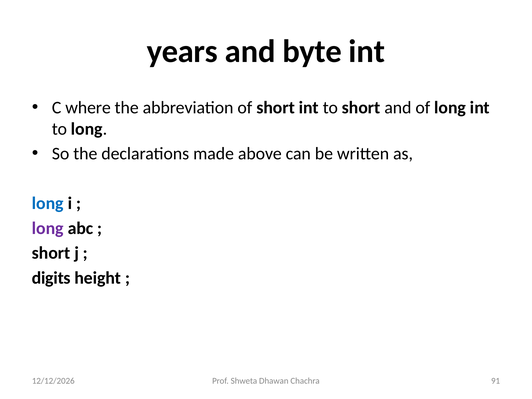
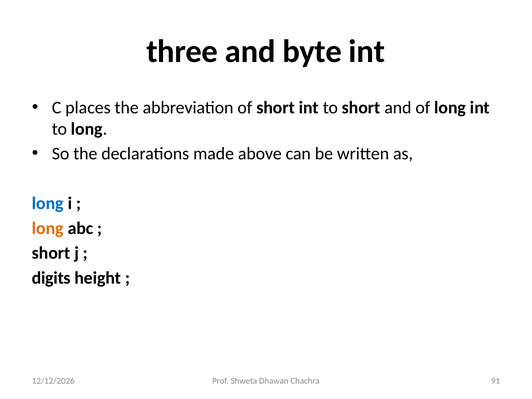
years: years -> three
where: where -> places
long at (48, 228) colour: purple -> orange
